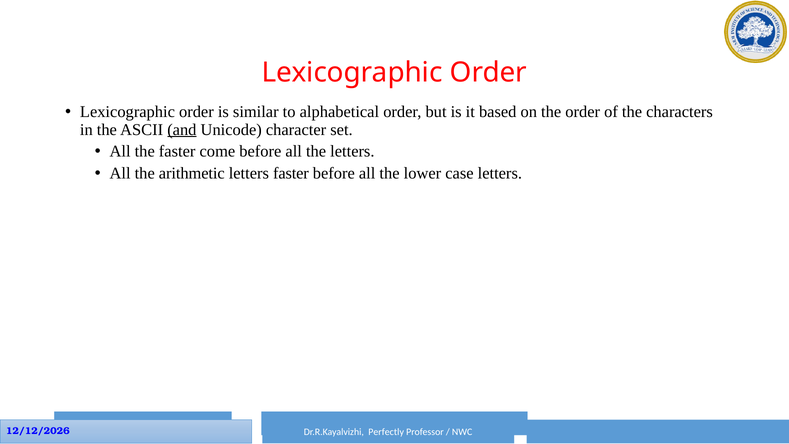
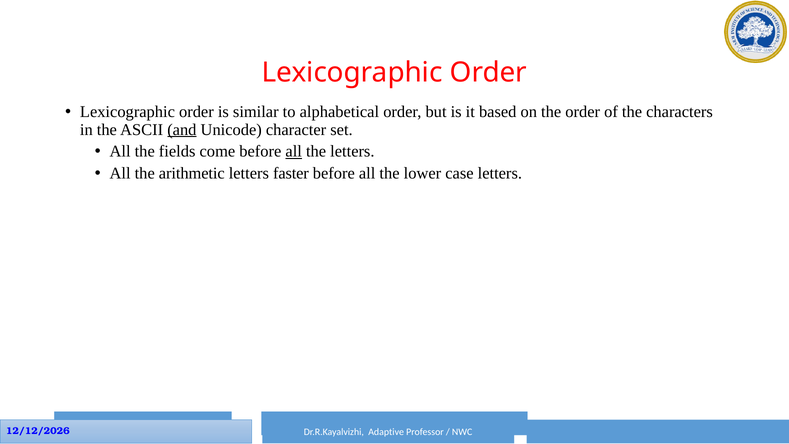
the faster: faster -> fields
all at (294, 151) underline: none -> present
Perfectly: Perfectly -> Adaptive
